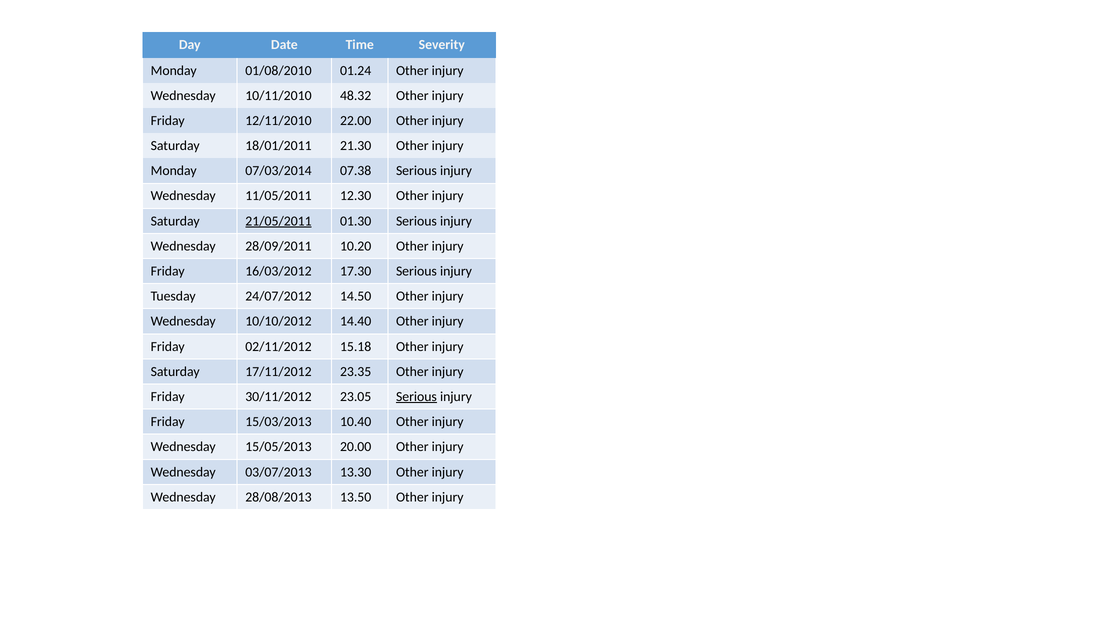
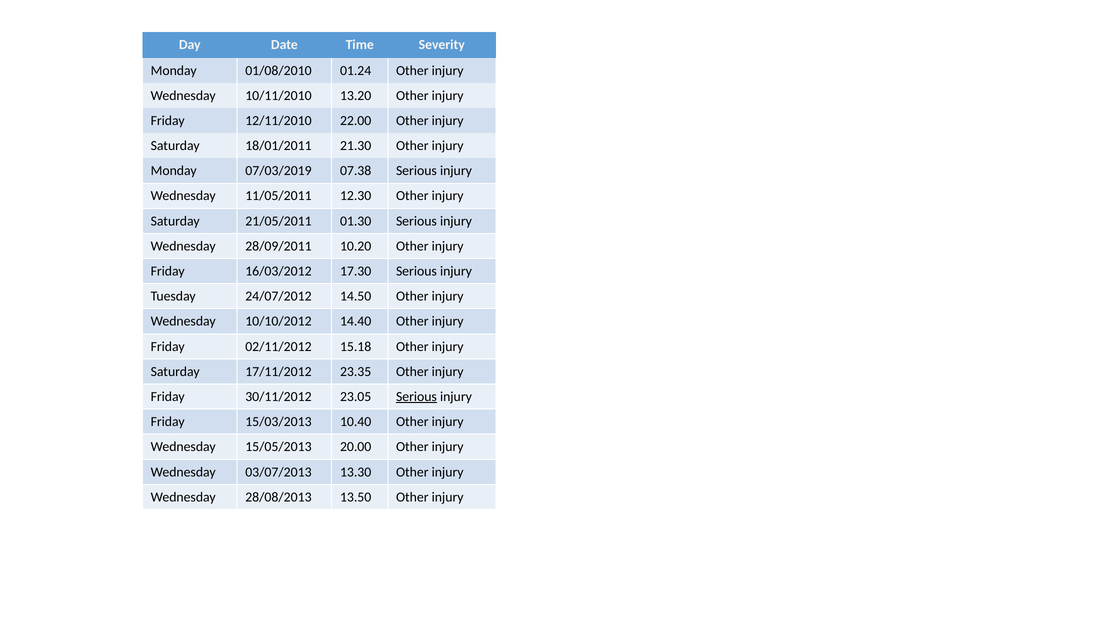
48.32: 48.32 -> 13.20
07/03/2014: 07/03/2014 -> 07/03/2019
21/05/2011 underline: present -> none
